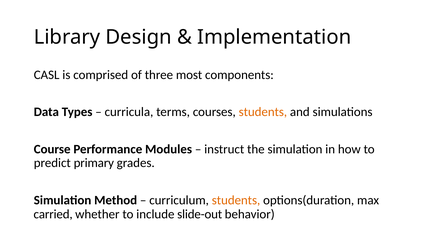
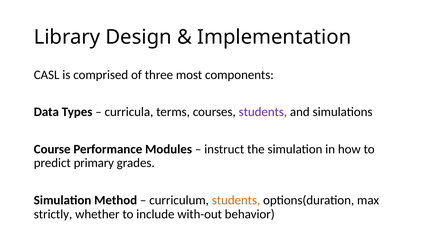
students at (263, 112) colour: orange -> purple
carried: carried -> strictly
slide-out: slide-out -> with-out
